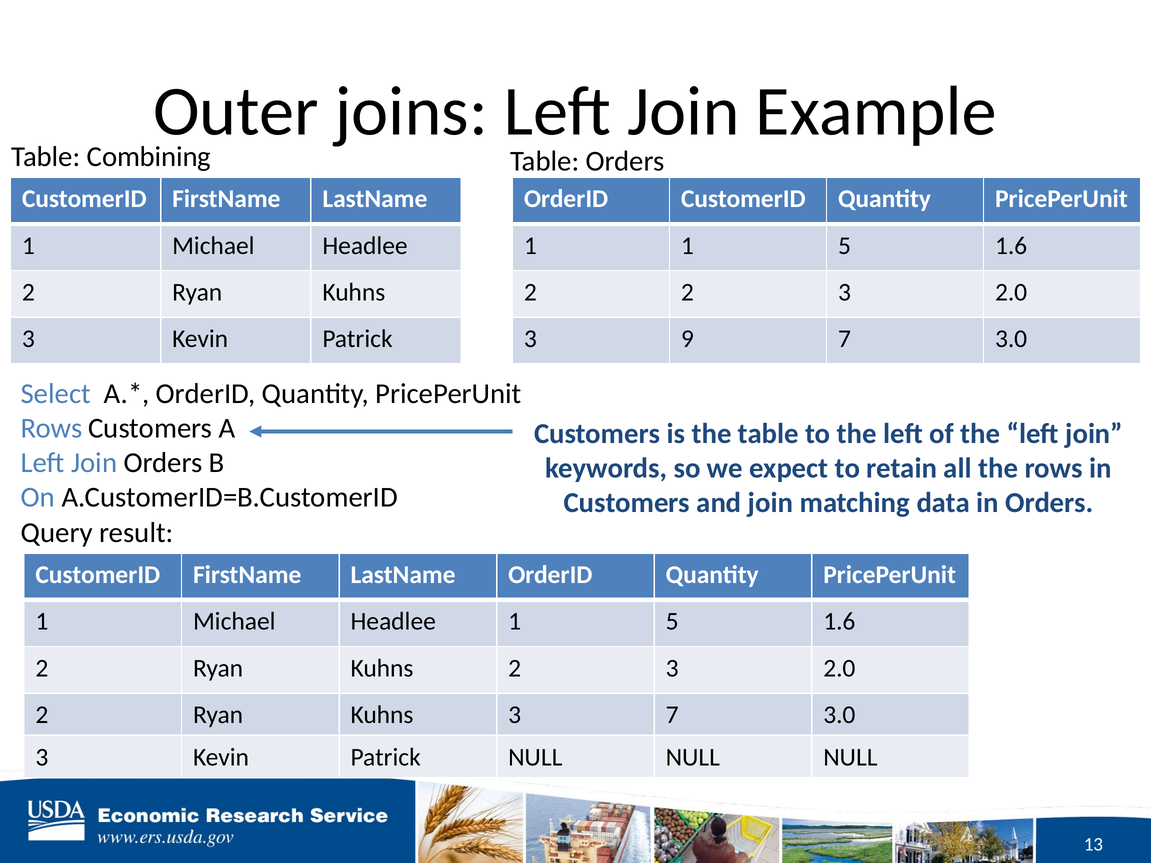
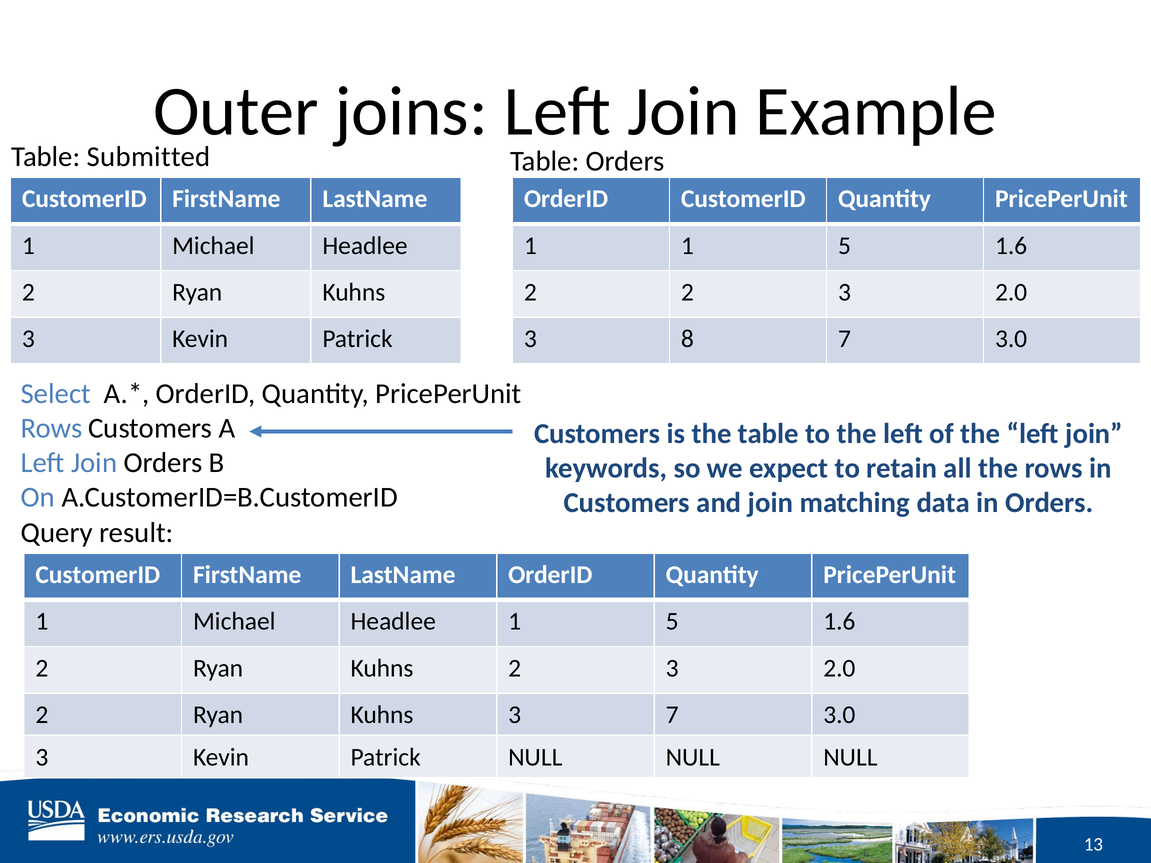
Combining: Combining -> Submitted
9: 9 -> 8
